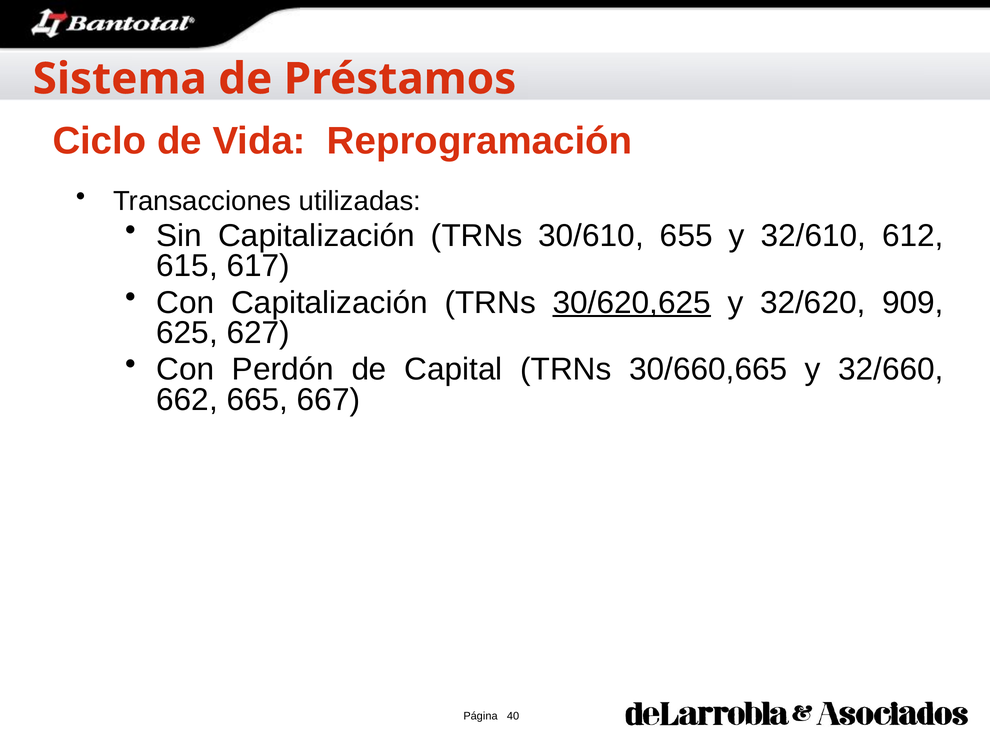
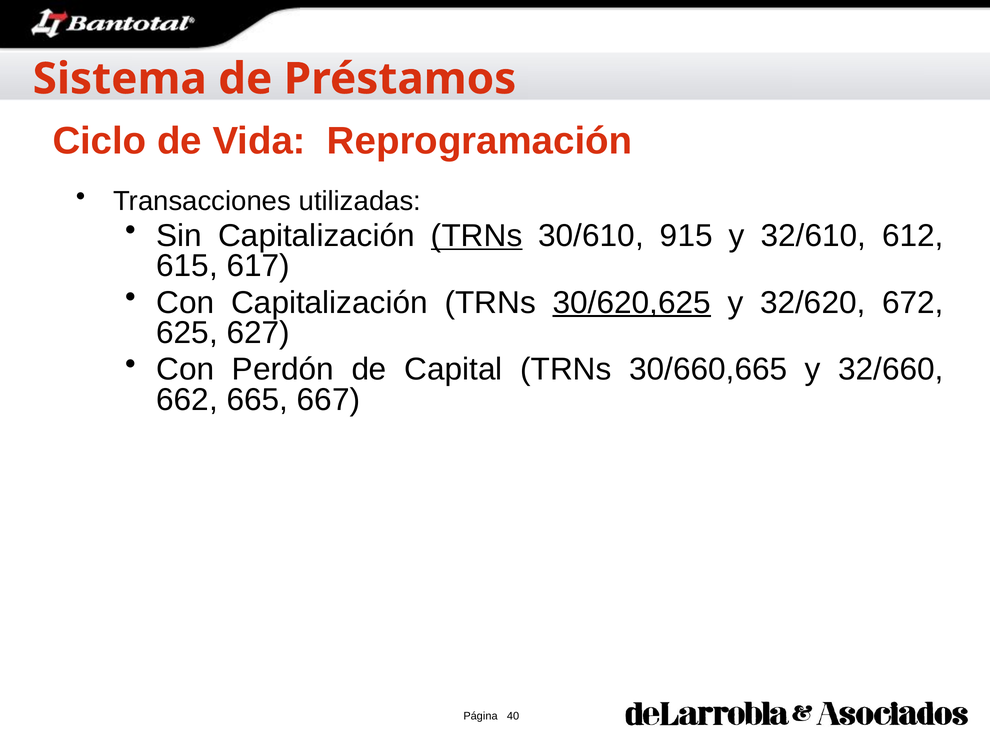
TRNs at (477, 236) underline: none -> present
655: 655 -> 915
909: 909 -> 672
